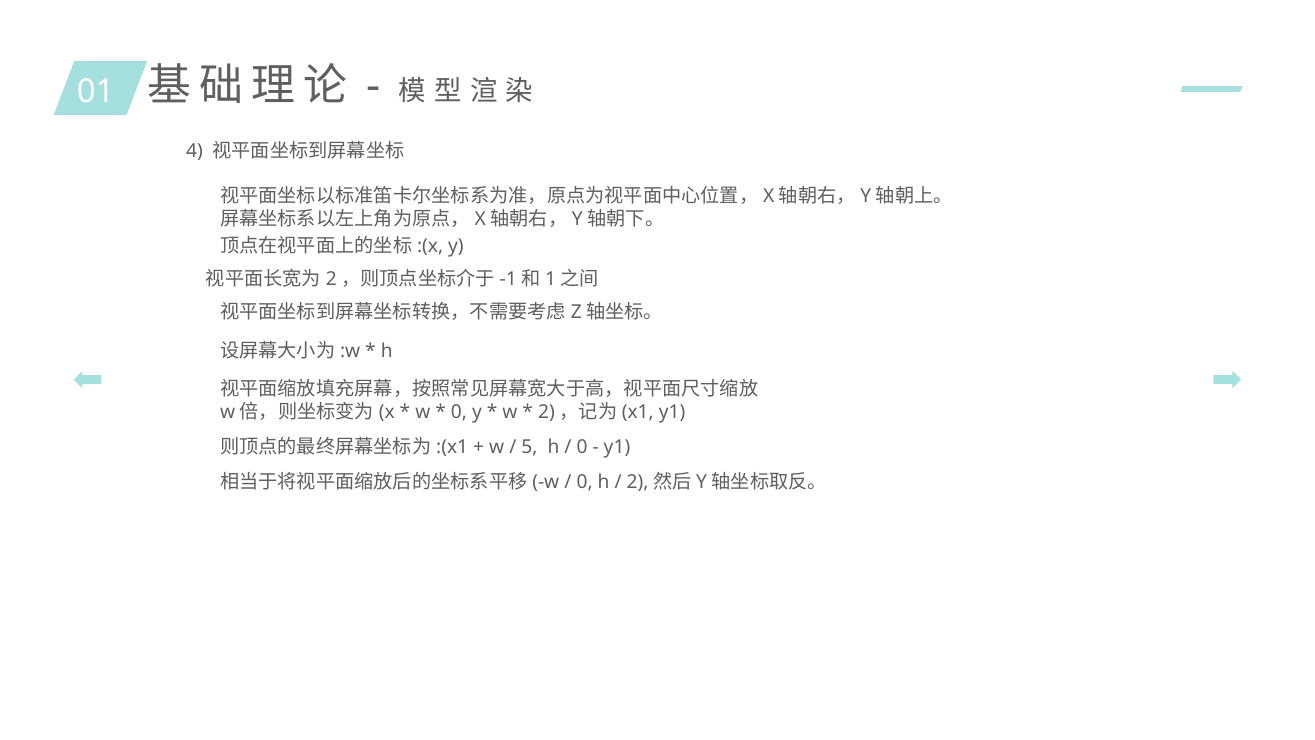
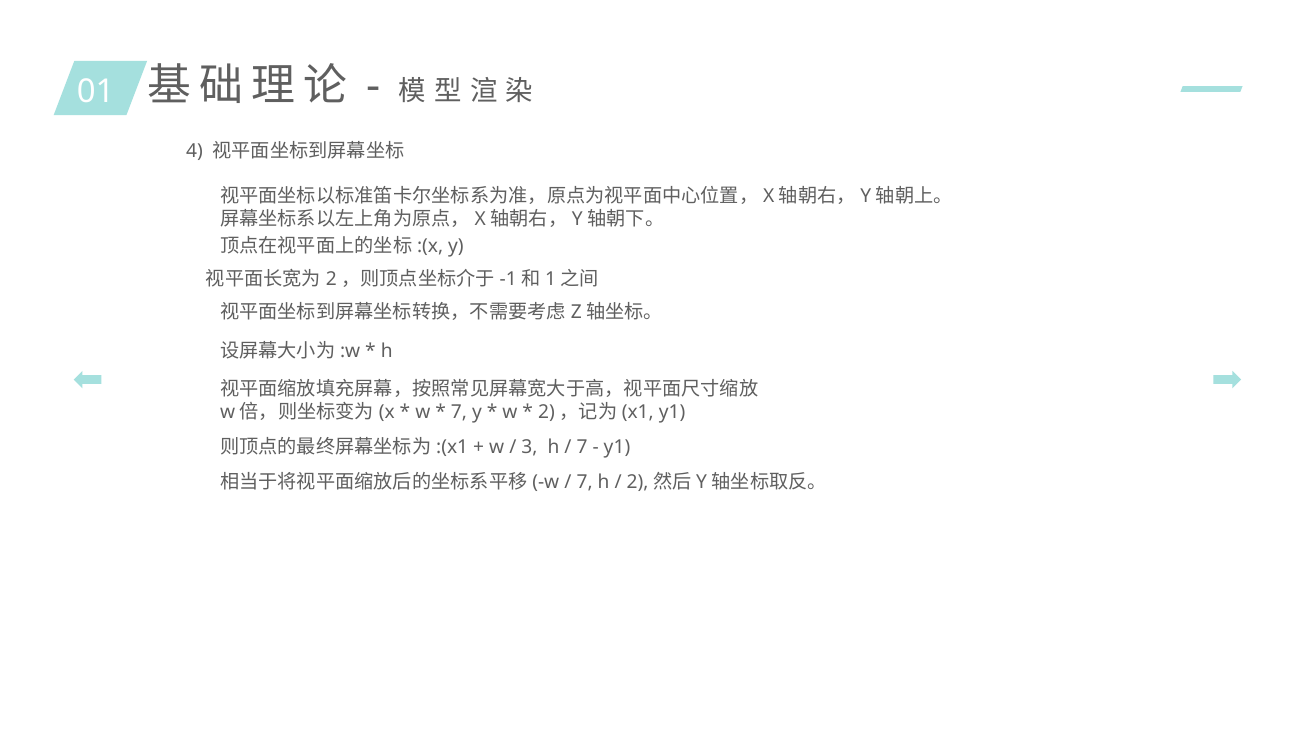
0 at (459, 412): 0 -> 7
5: 5 -> 3
0 at (582, 447): 0 -> 7
0 at (585, 482): 0 -> 7
